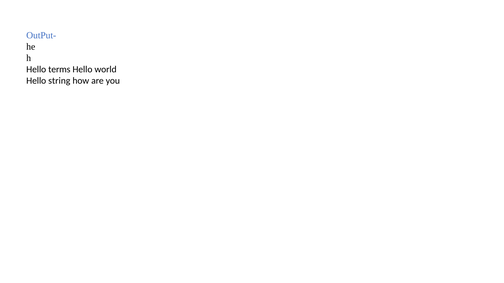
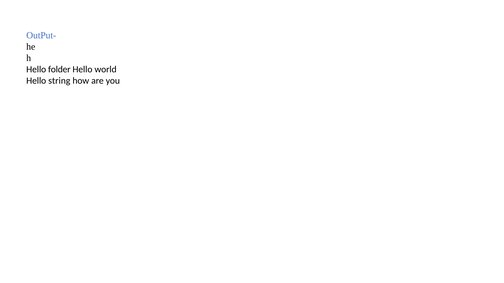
terms: terms -> folder
